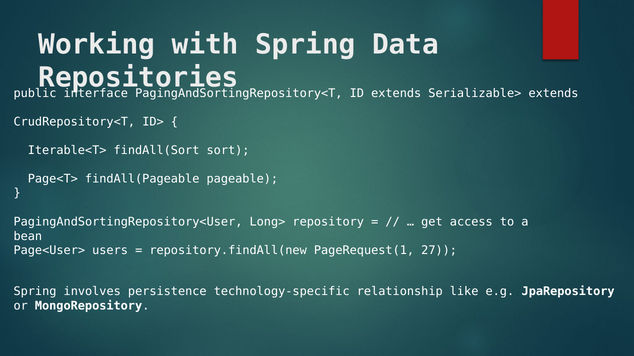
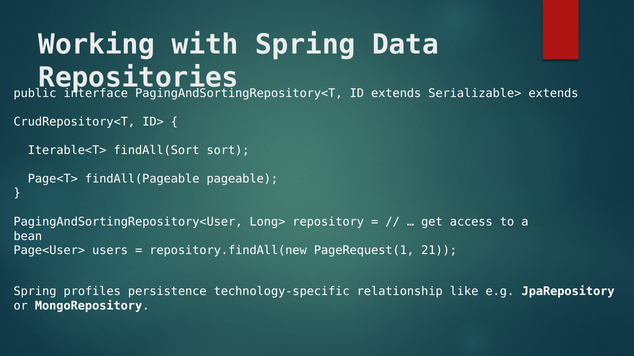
27: 27 -> 21
involves: involves -> profiles
